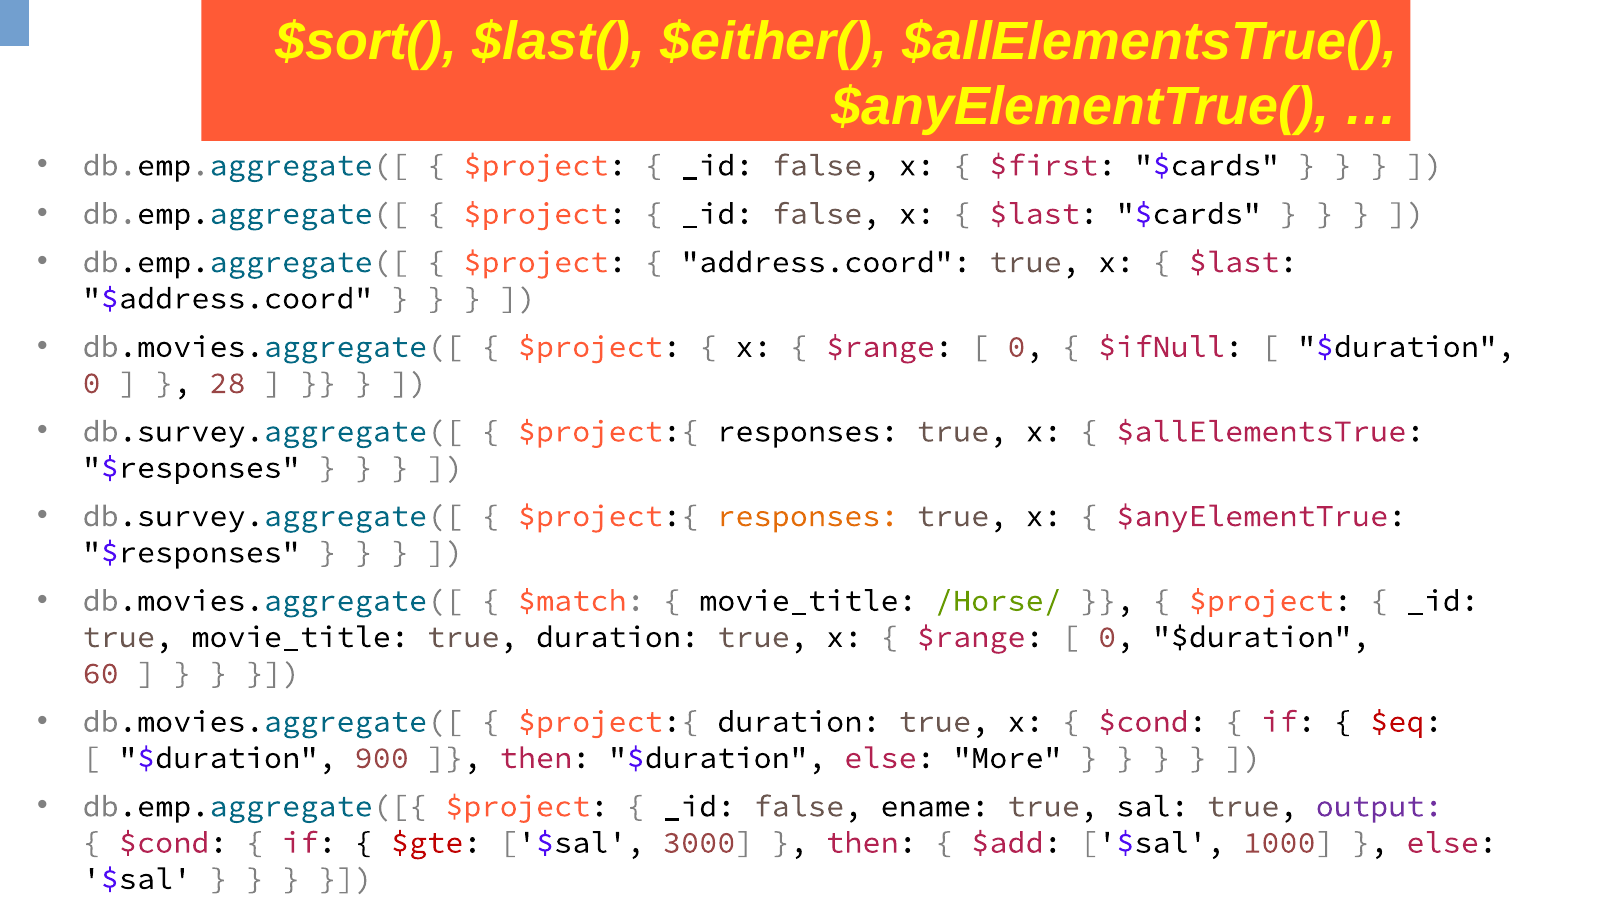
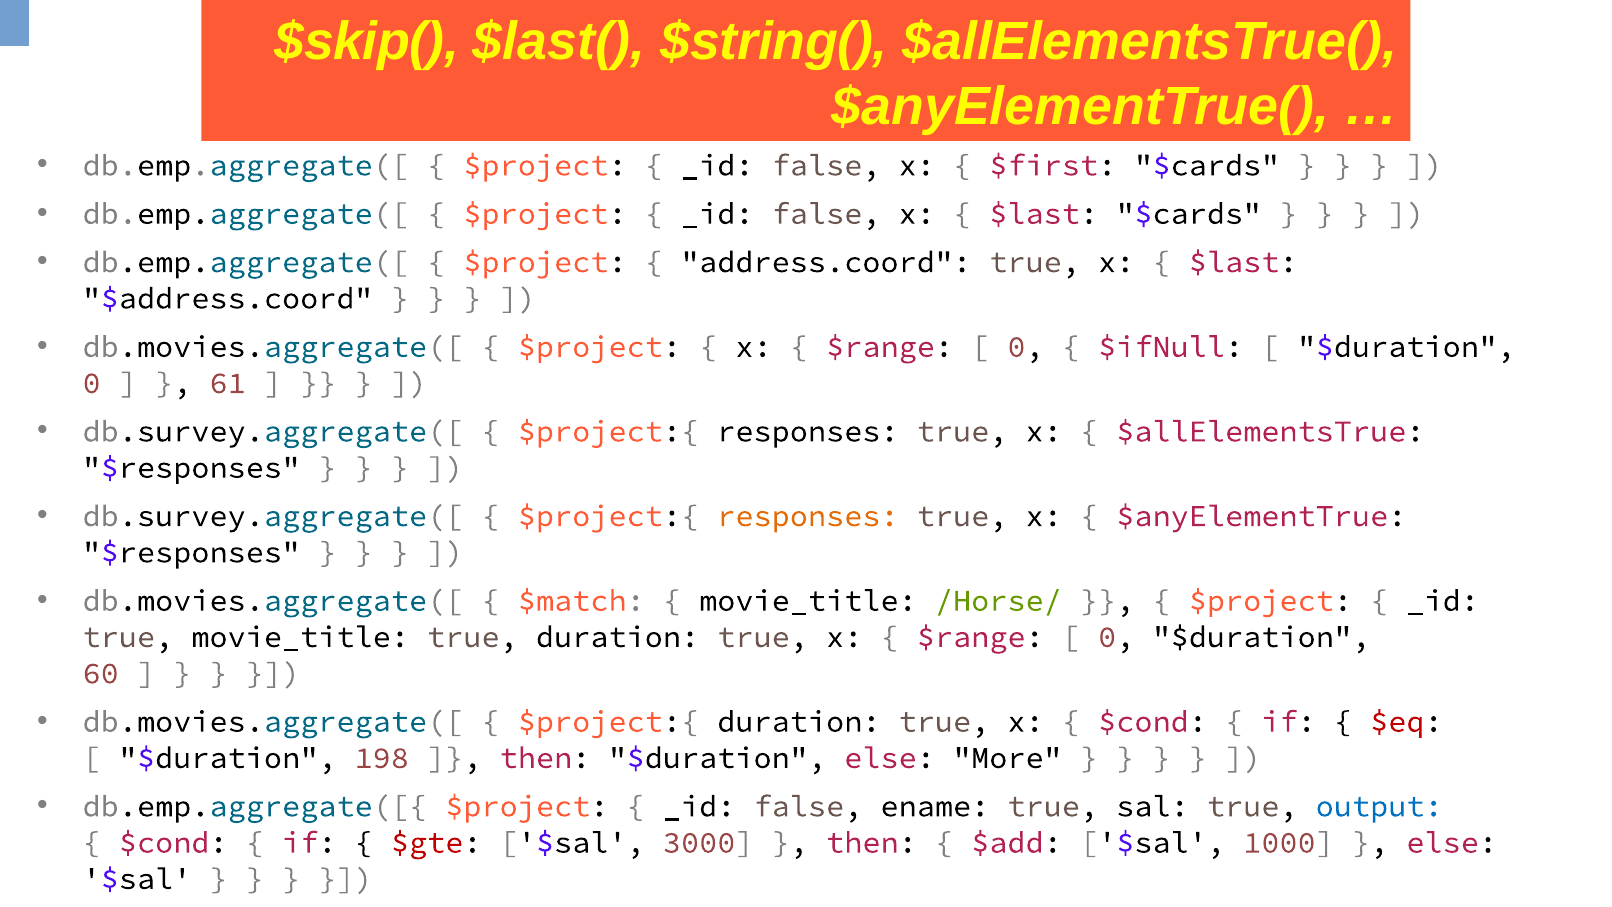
$sort(: $sort( -> $skip(
$either(: $either( -> $string(
28: 28 -> 61
900: 900 -> 198
output colour: purple -> blue
